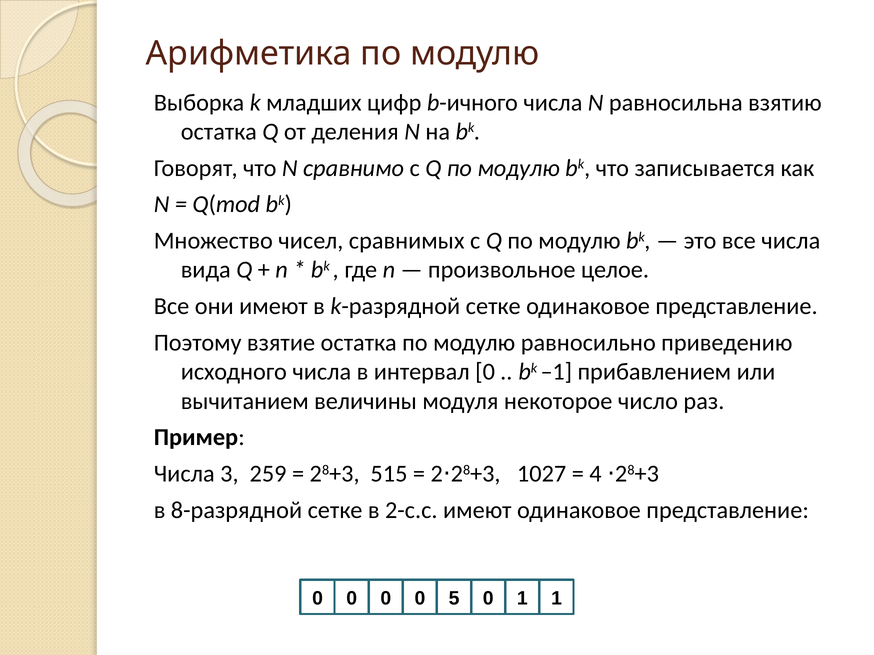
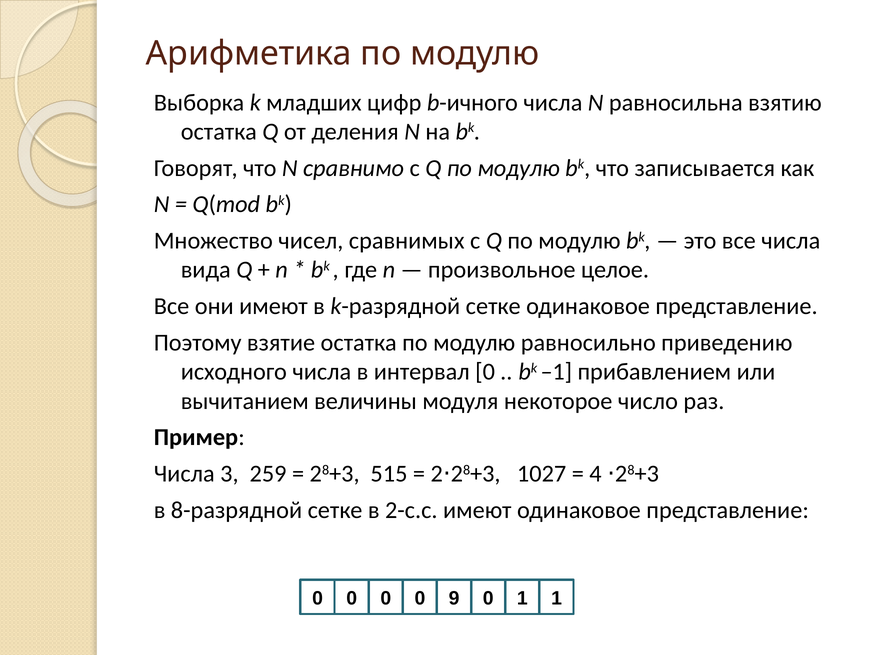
5: 5 -> 9
